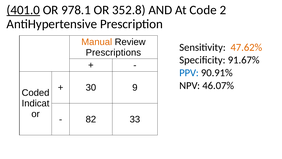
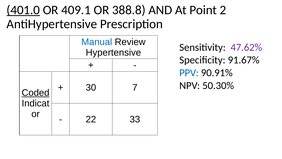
978.1: 978.1 -> 409.1
352.8: 352.8 -> 388.8
Code: Code -> Point
Manual colour: orange -> blue
47.62% colour: orange -> purple
Prescriptions: Prescriptions -> Hypertensive
46.07%: 46.07% -> 50.30%
9: 9 -> 7
Coded underline: none -> present
82: 82 -> 22
